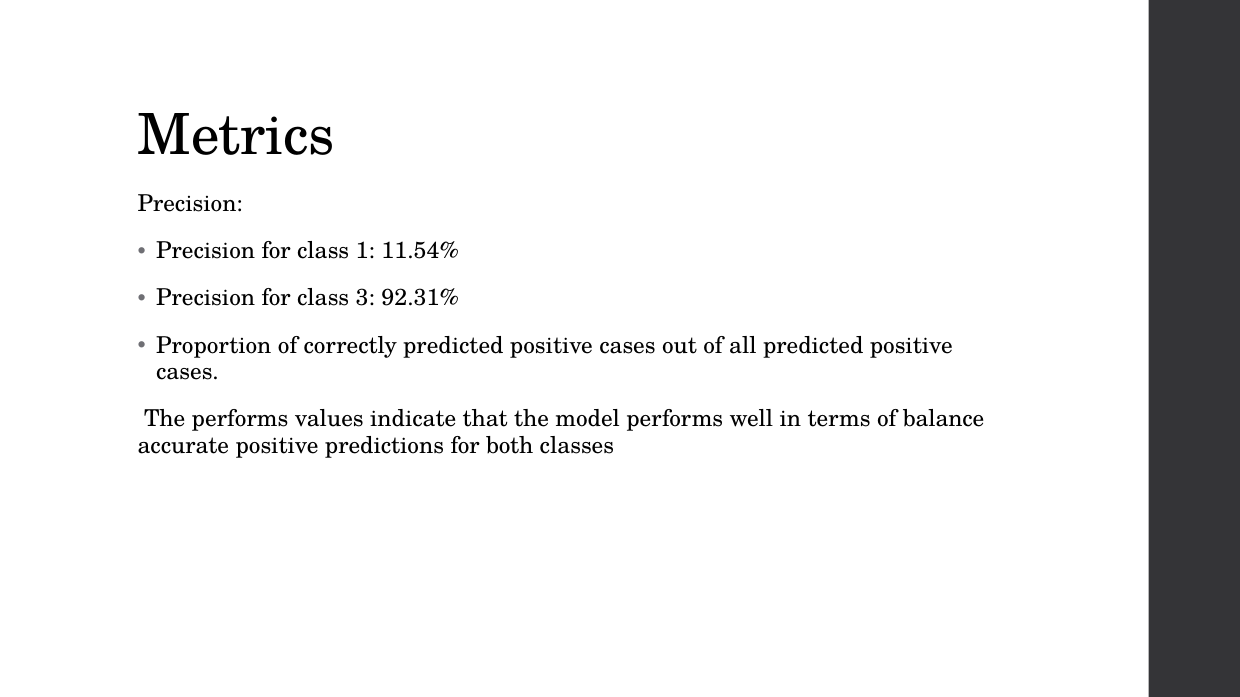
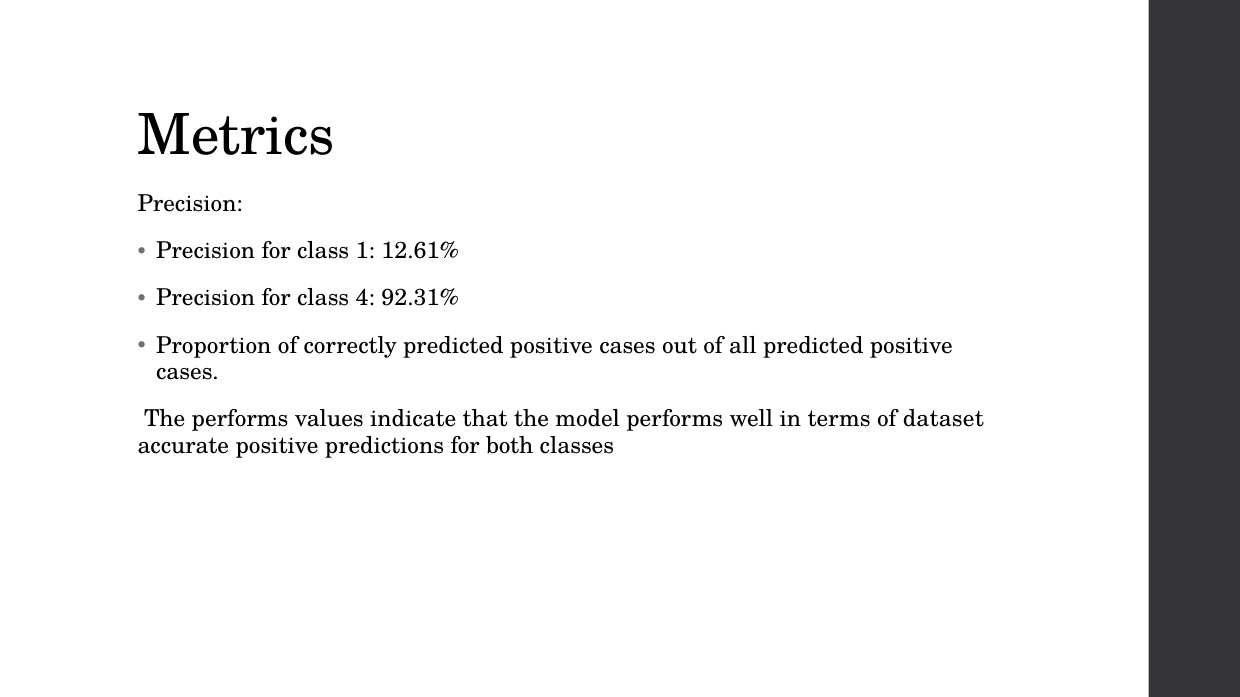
11.54%: 11.54% -> 12.61%
3: 3 -> 4
balance: balance -> dataset
